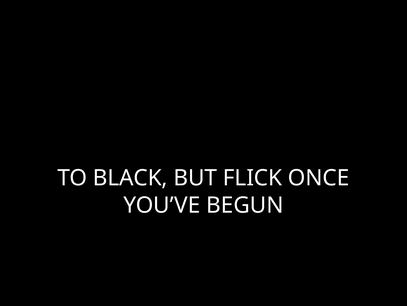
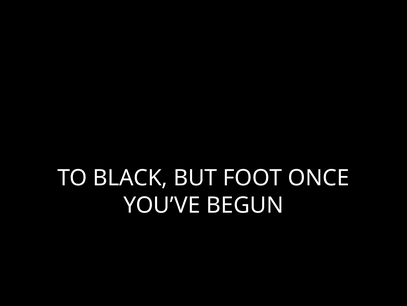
FLICK: FLICK -> FOOT
